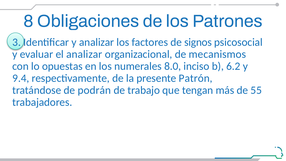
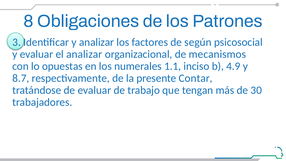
signos: signos -> según
8.0: 8.0 -> 1.1
6.2: 6.2 -> 4.9
9.4: 9.4 -> 8.7
Patrón: Patrón -> Contar
de podrán: podrán -> evaluar
55: 55 -> 30
